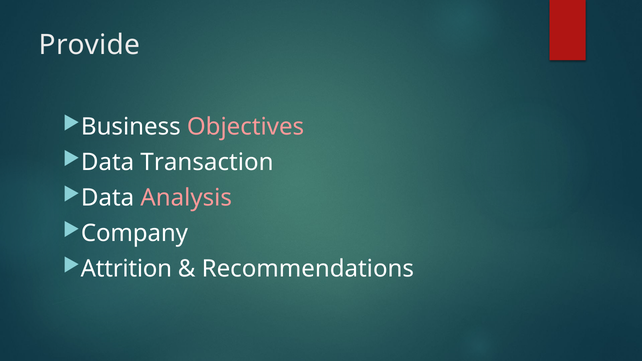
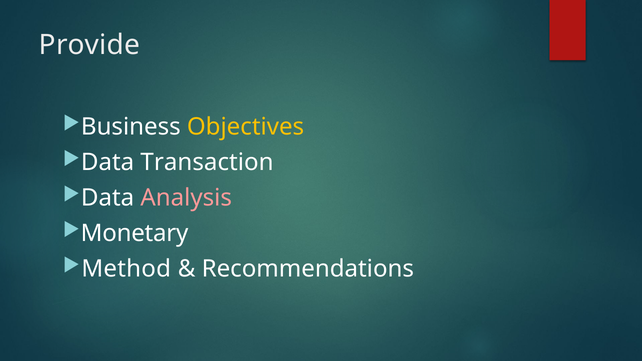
Objectives colour: pink -> yellow
Company: Company -> Monetary
Attrition: Attrition -> Method
